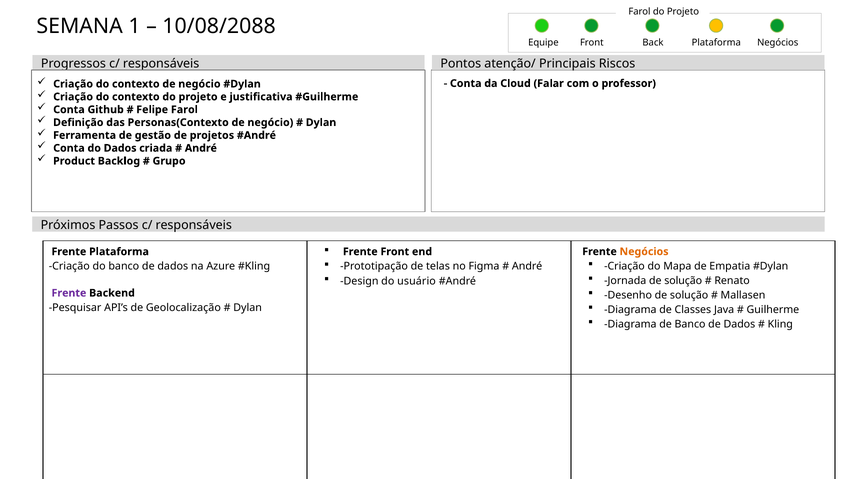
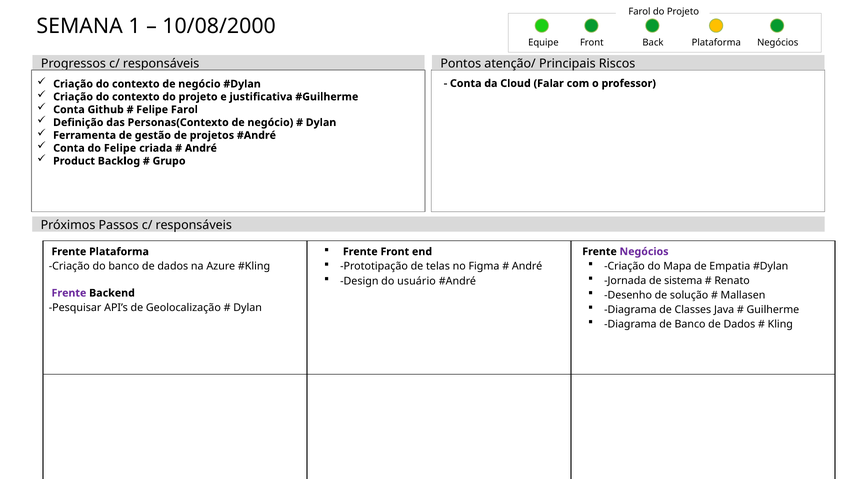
10/08/2088: 10/08/2088 -> 10/08/2000
do Dados: Dados -> Felipe
Negócios at (644, 252) colour: orange -> purple
Jornada de solução: solução -> sistema
